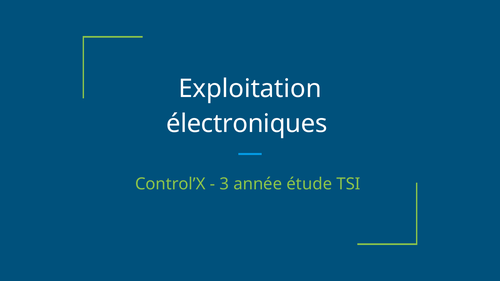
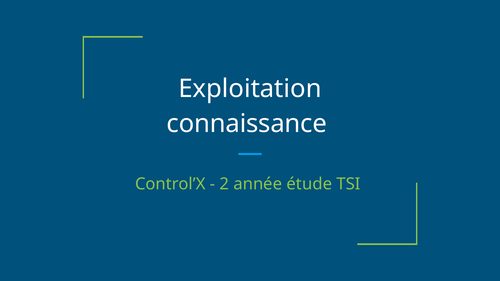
électroniques: électroniques -> connaissance
3: 3 -> 2
